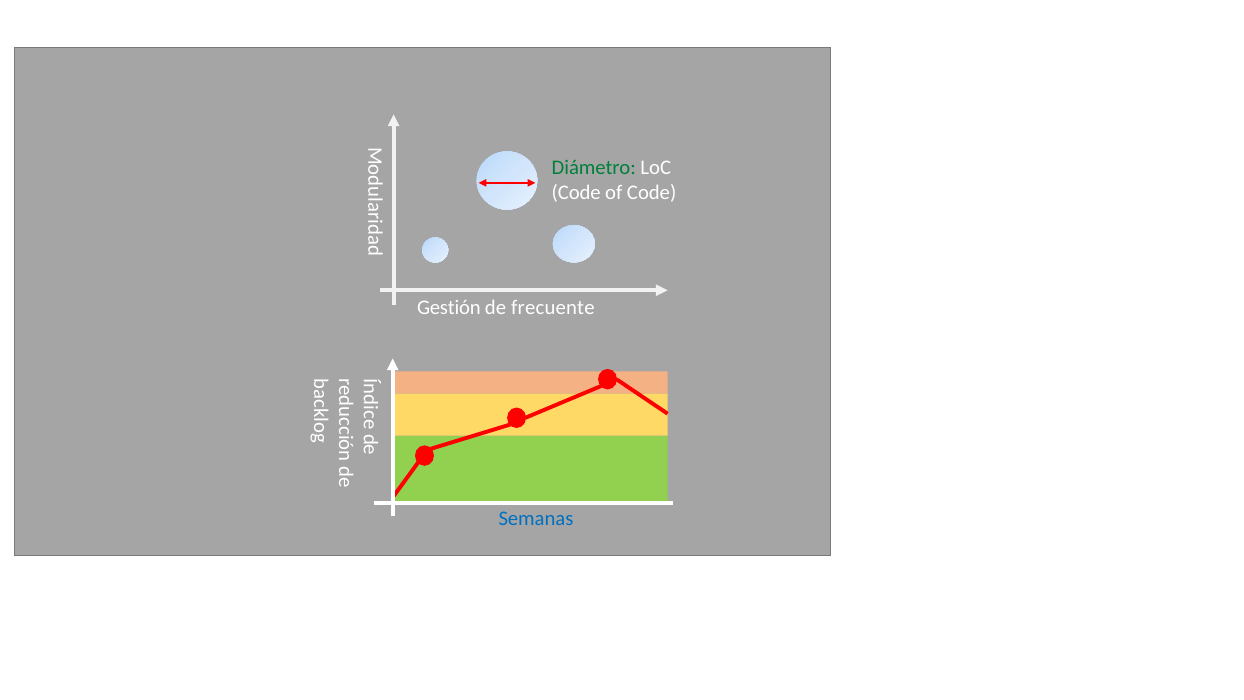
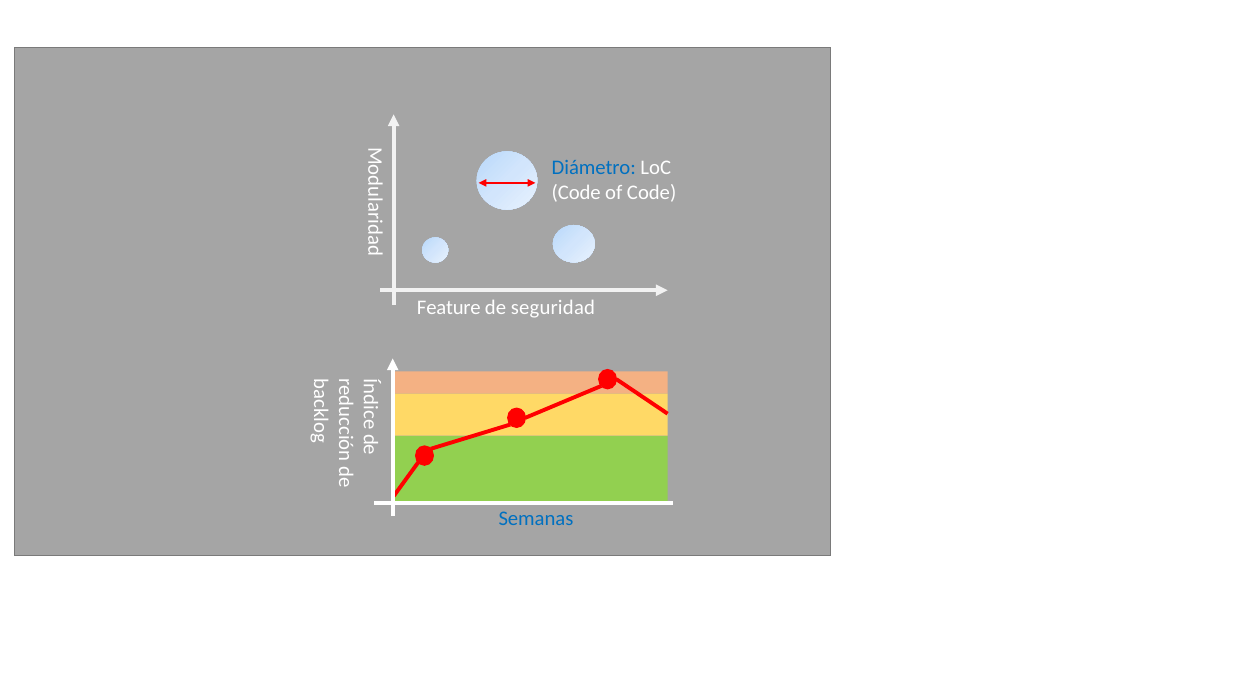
Diámetro colour: green -> blue
Gestión: Gestión -> Feature
frecuente: frecuente -> seguridad
